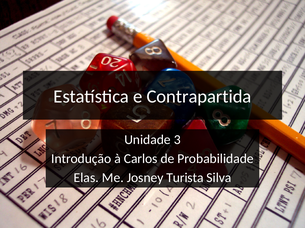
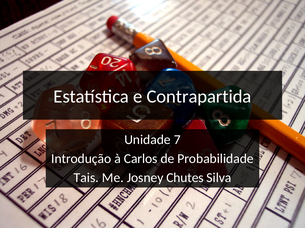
3: 3 -> 7
Elas: Elas -> Tais
Turista: Turista -> Chutes
